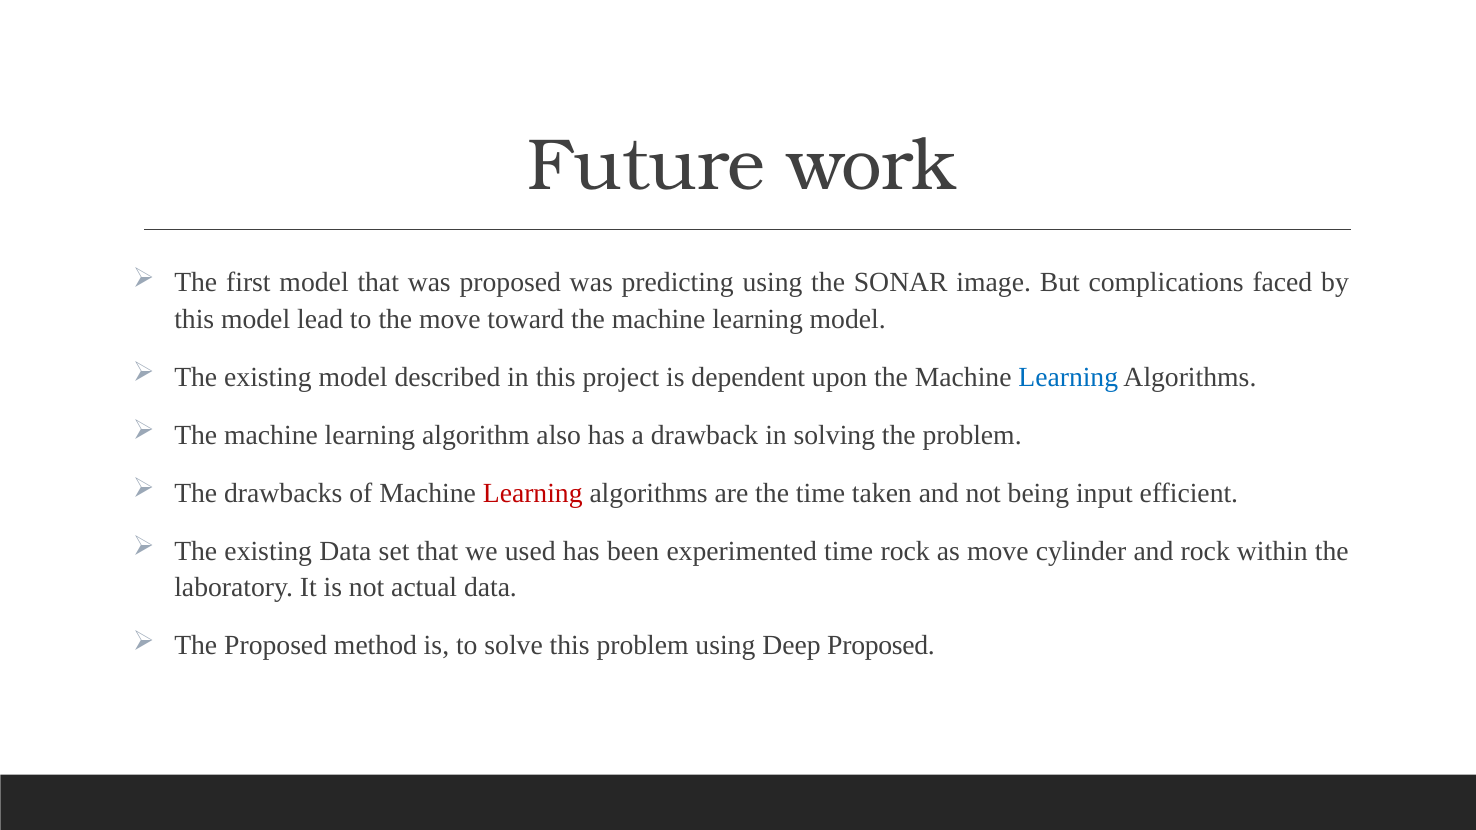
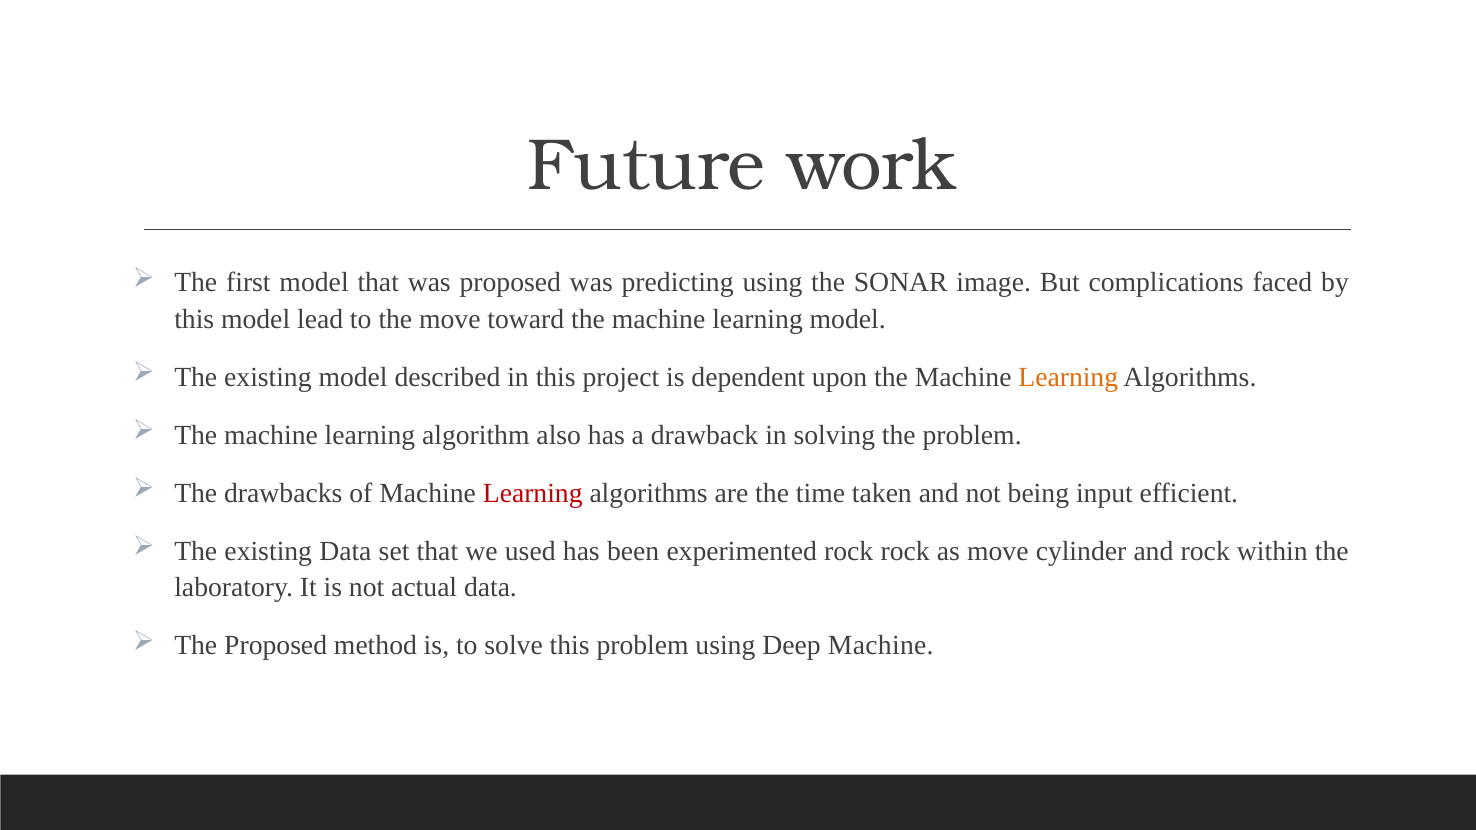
Learning at (1068, 377) colour: blue -> orange
experimented time: time -> rock
Deep Proposed: Proposed -> Machine
